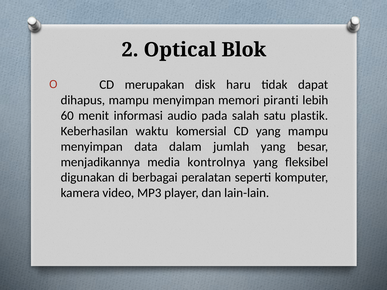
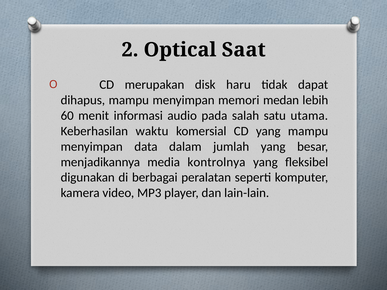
Blok: Blok -> Saat
piranti: piranti -> medan
plastik: plastik -> utama
